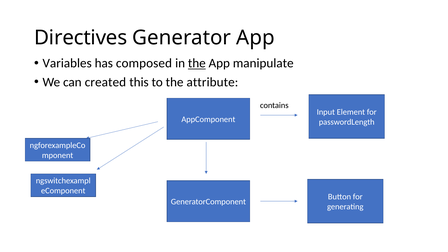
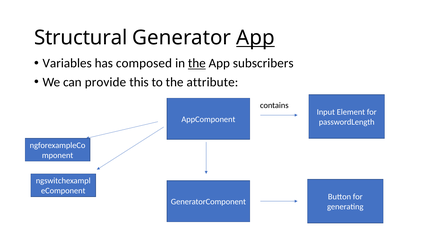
Directives: Directives -> Structural
App at (255, 38) underline: none -> present
manipulate: manipulate -> subscribers
created: created -> provide
